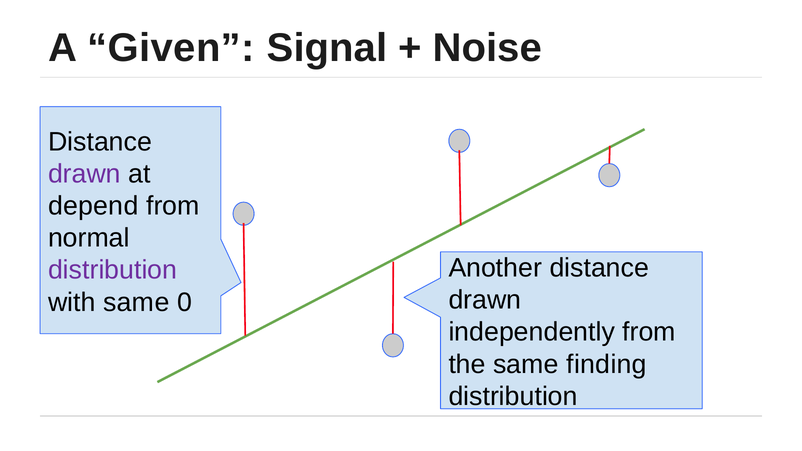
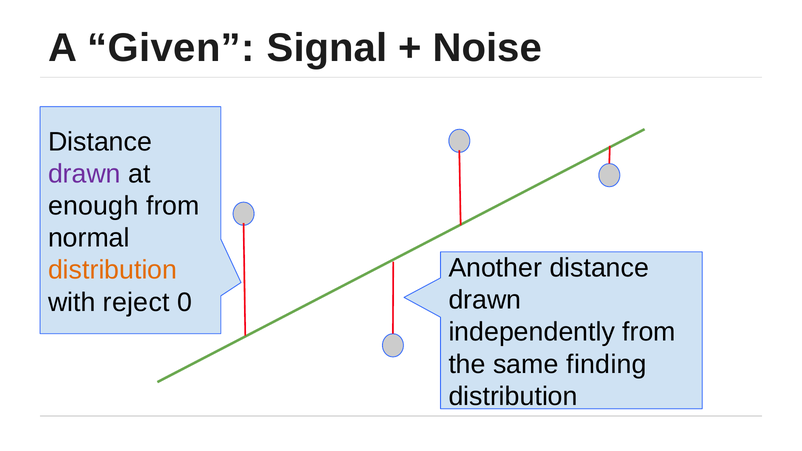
depend: depend -> enough
distribution at (113, 270) colour: purple -> orange
with same: same -> reject
